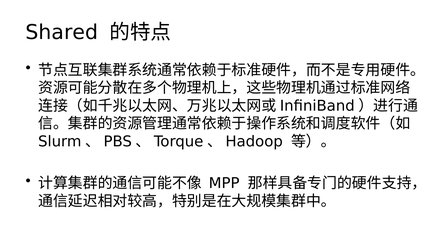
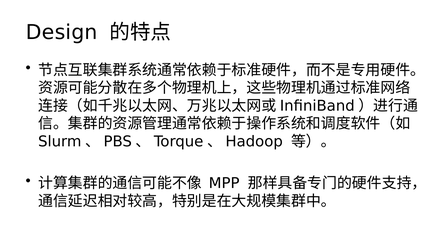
Shared: Shared -> Design
